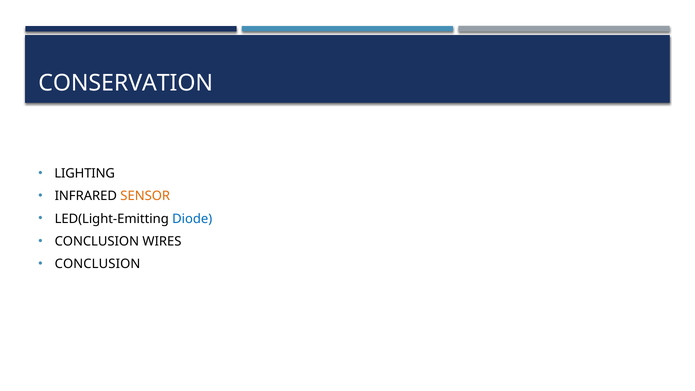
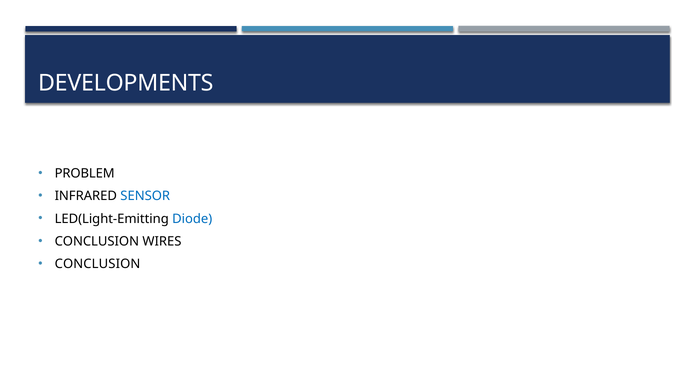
CONSERVATION: CONSERVATION -> DEVELOPMENTS
LIGHTING: LIGHTING -> PROBLEM
SENSOR colour: orange -> blue
